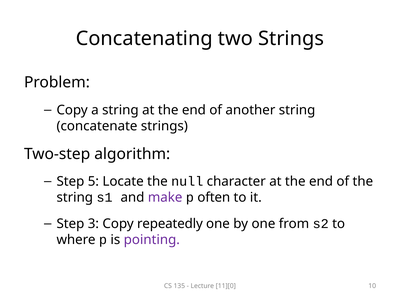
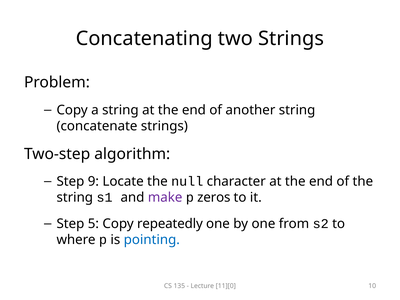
5: 5 -> 9
often: often -> zeros
3: 3 -> 5
pointing colour: purple -> blue
